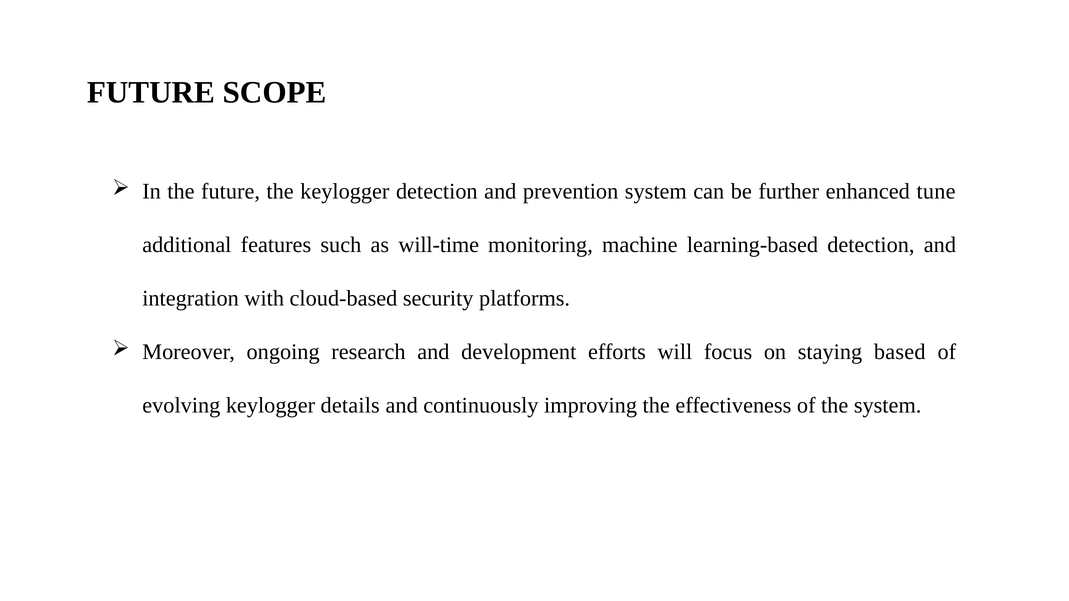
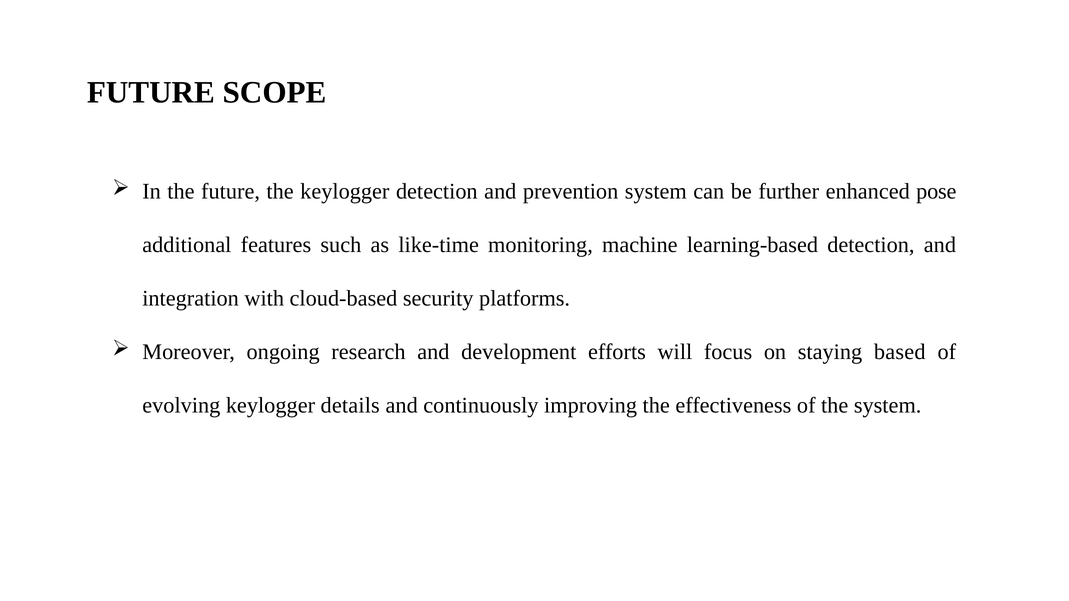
tune: tune -> pose
will-time: will-time -> like-time
